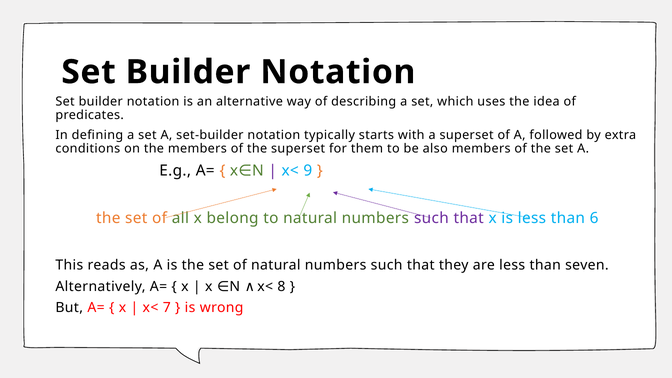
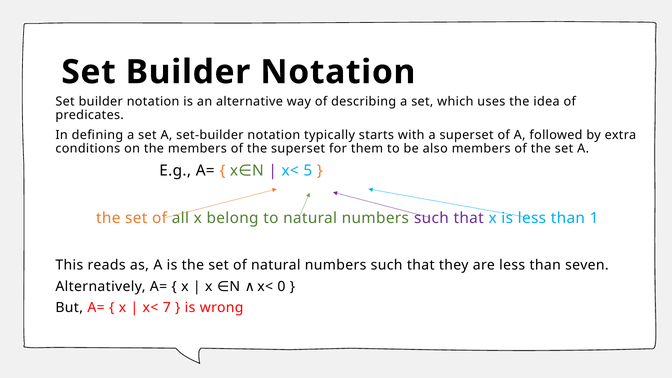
9: 9 -> 5
6: 6 -> 1
8: 8 -> 0
